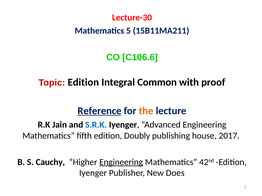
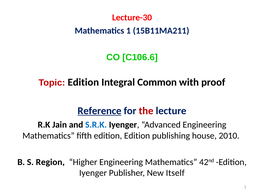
Mathematics 5: 5 -> 1
the colour: orange -> red
edition Doubly: Doubly -> Edition
2017: 2017 -> 2010
Cauchy: Cauchy -> Region
Engineering at (121, 162) underline: present -> none
Does: Does -> Itself
